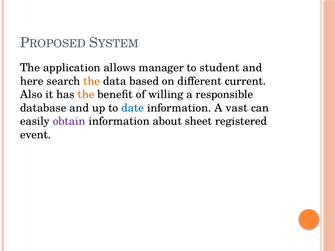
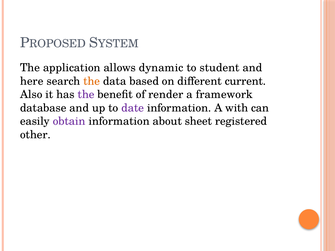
manager: manager -> dynamic
the at (86, 95) colour: orange -> purple
willing: willing -> render
responsible: responsible -> framework
date colour: blue -> purple
vast: vast -> with
event: event -> other
